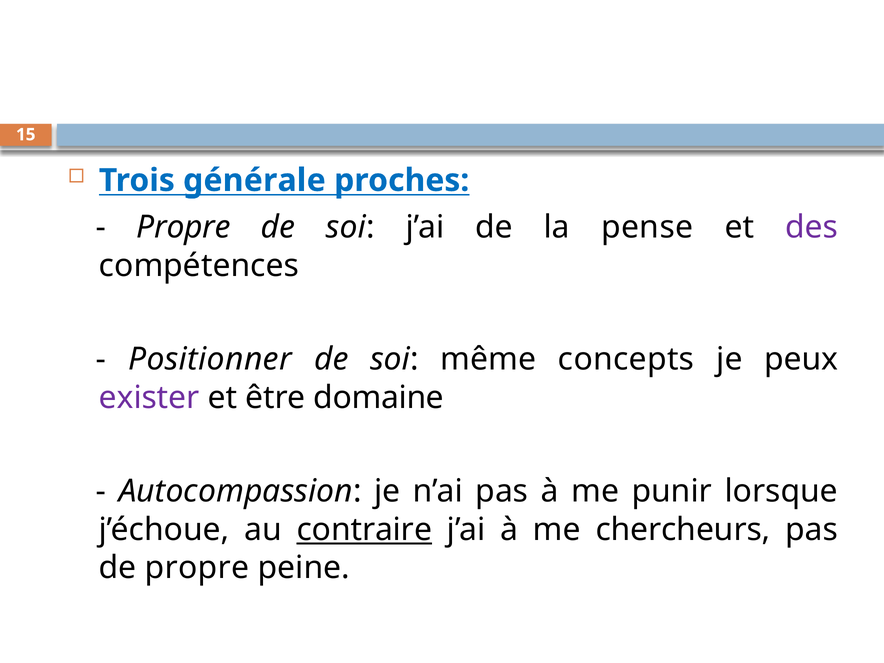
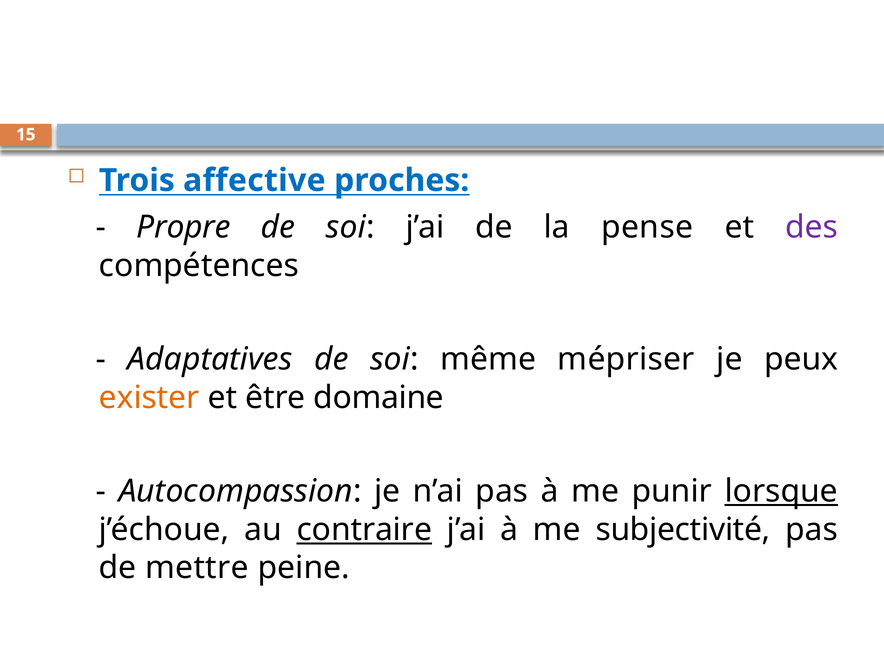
générale: générale -> affective
Positionner: Positionner -> Adaptatives
concepts: concepts -> mépriser
exister colour: purple -> orange
lorsque underline: none -> present
chercheurs: chercheurs -> subjectivité
de propre: propre -> mettre
